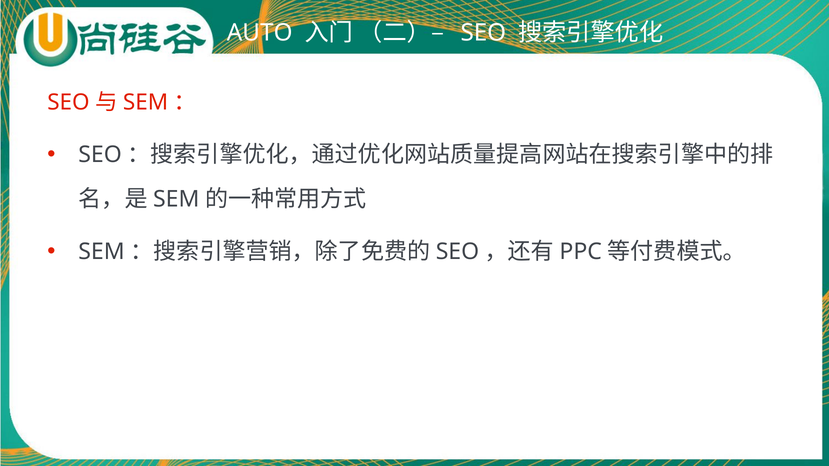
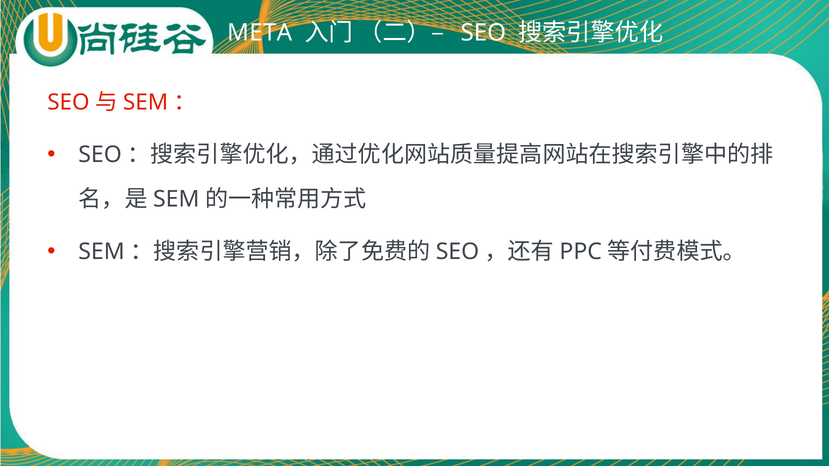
AUTO: AUTO -> META
